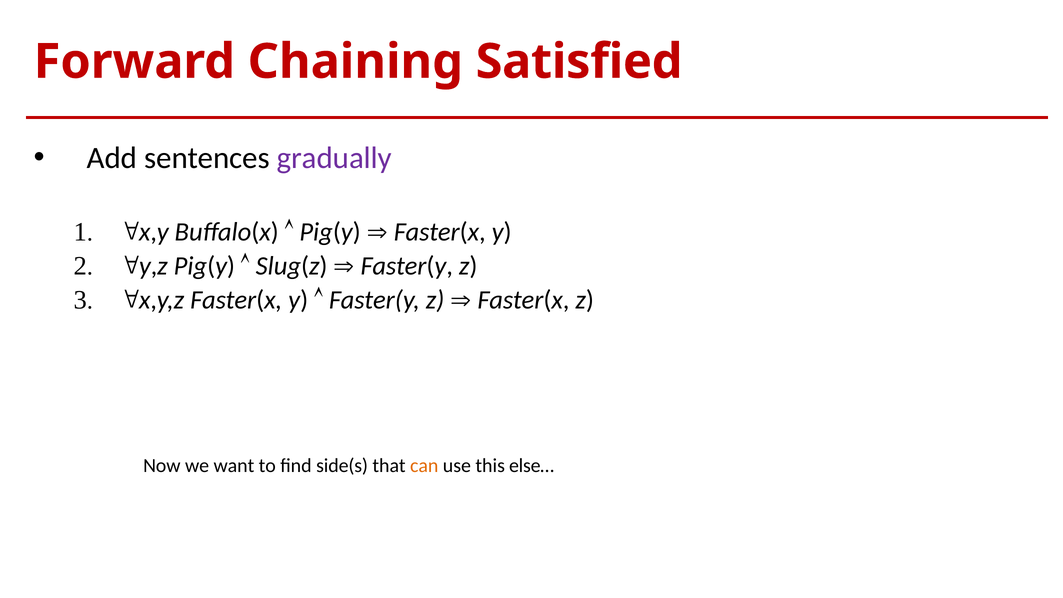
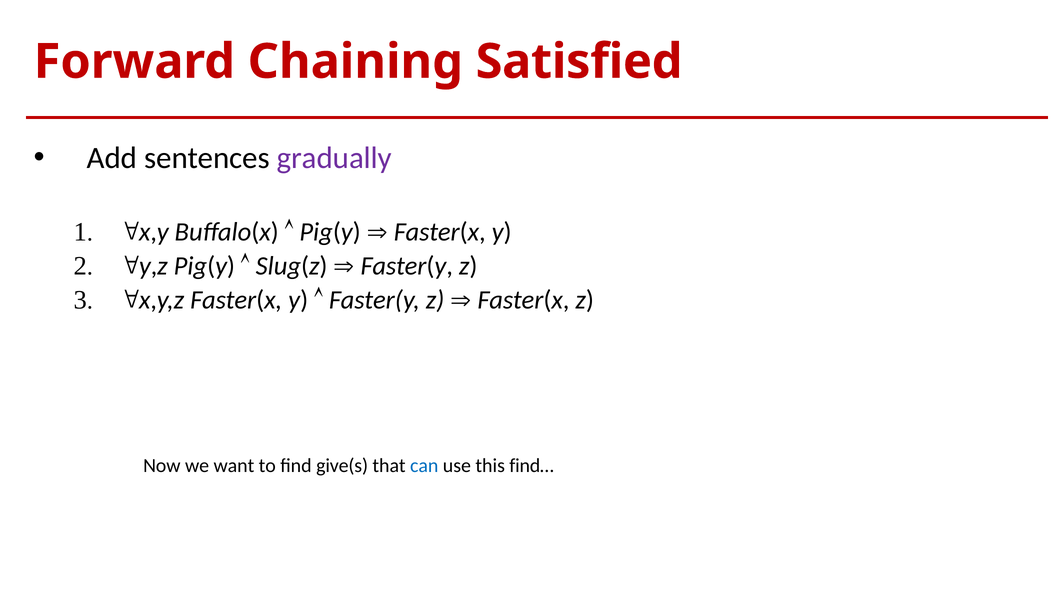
side(s: side(s -> give(s
can colour: orange -> blue
else…: else… -> find…
